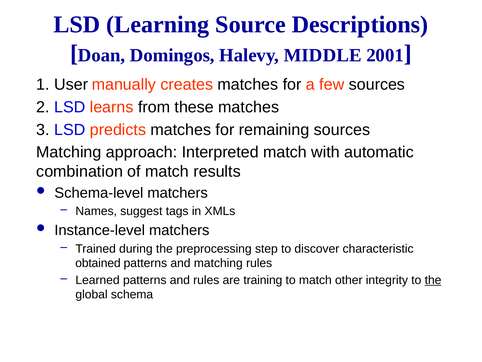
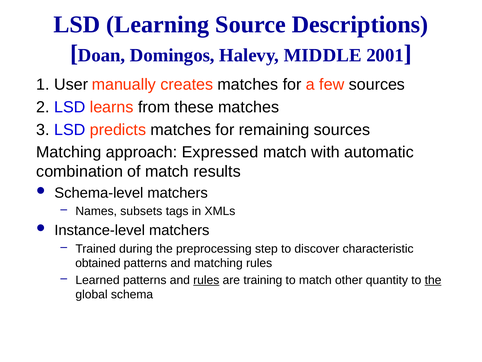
Interpreted: Interpreted -> Expressed
suggest: suggest -> subsets
rules at (206, 280) underline: none -> present
integrity: integrity -> quantity
